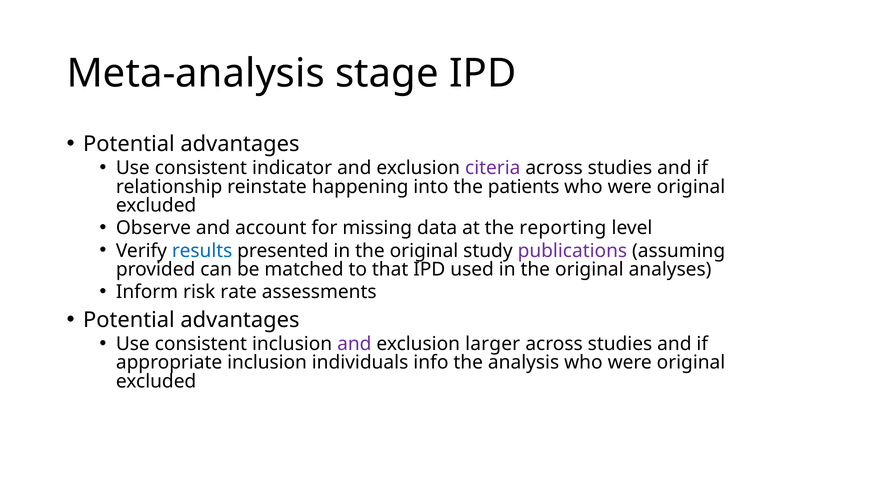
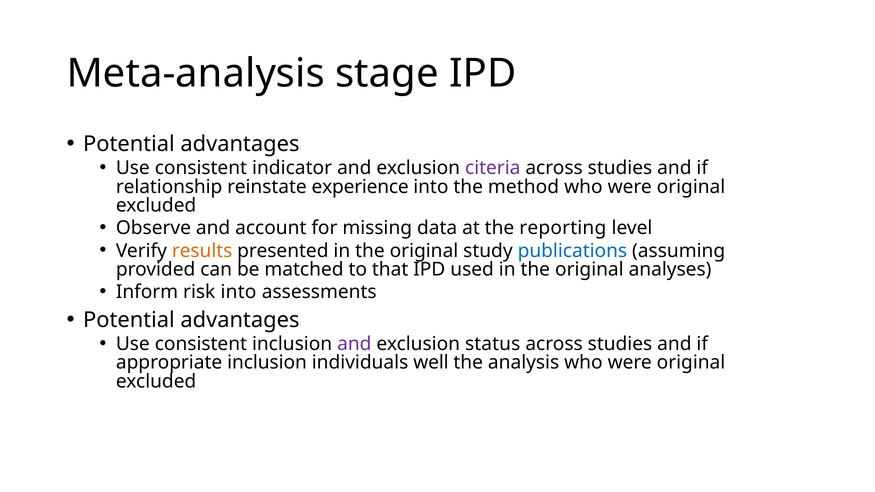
happening: happening -> experience
patients: patients -> method
results colour: blue -> orange
publications colour: purple -> blue
risk rate: rate -> into
larger: larger -> status
info: info -> well
